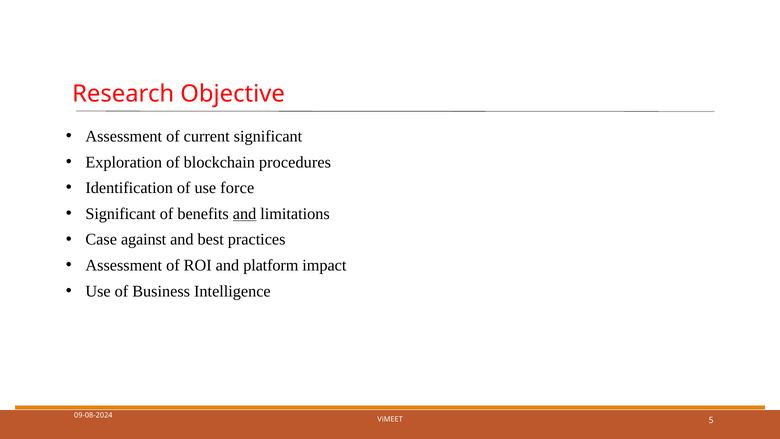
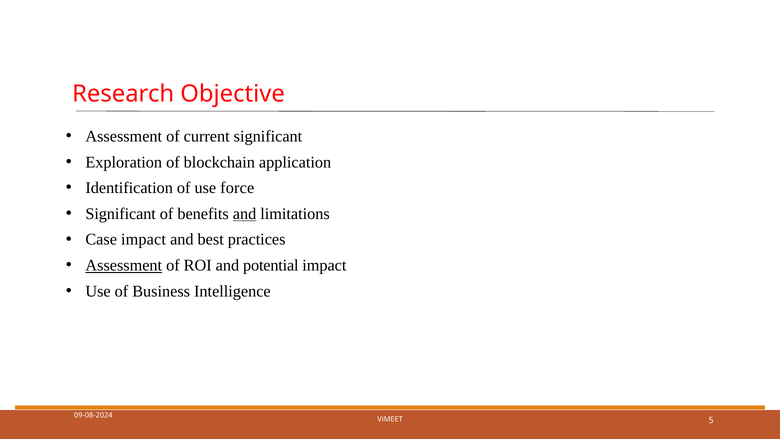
procedures: procedures -> application
Case against: against -> impact
Assessment at (124, 265) underline: none -> present
platform: platform -> potential
